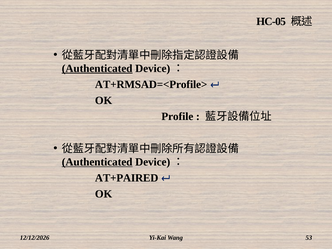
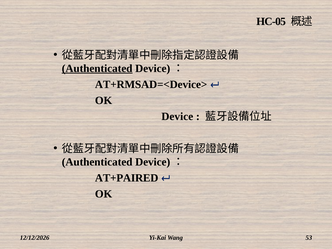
AT+RMSAD=<Profile>: AT+RMSAD=<Profile> -> AT+RMSAD=<Device>
Profile: Profile -> Device
Authenticated at (97, 162) underline: present -> none
